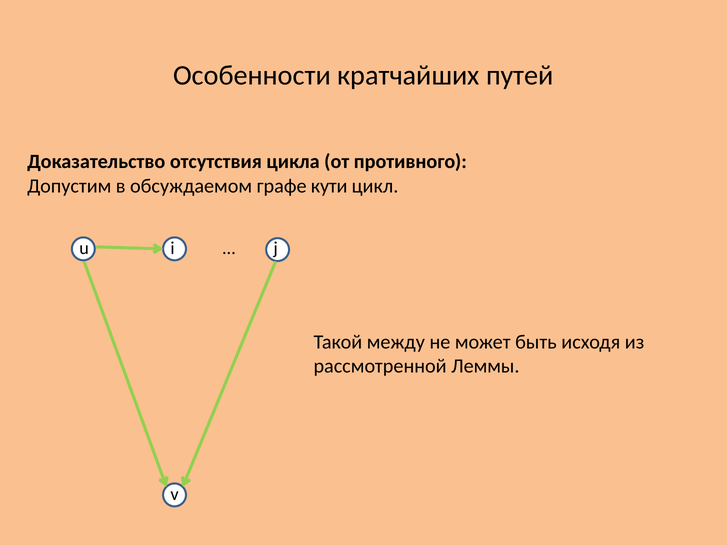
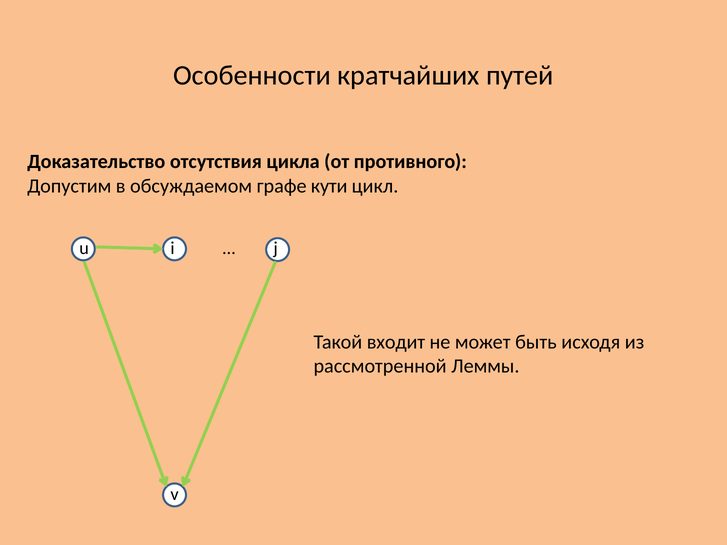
между: между -> входит
